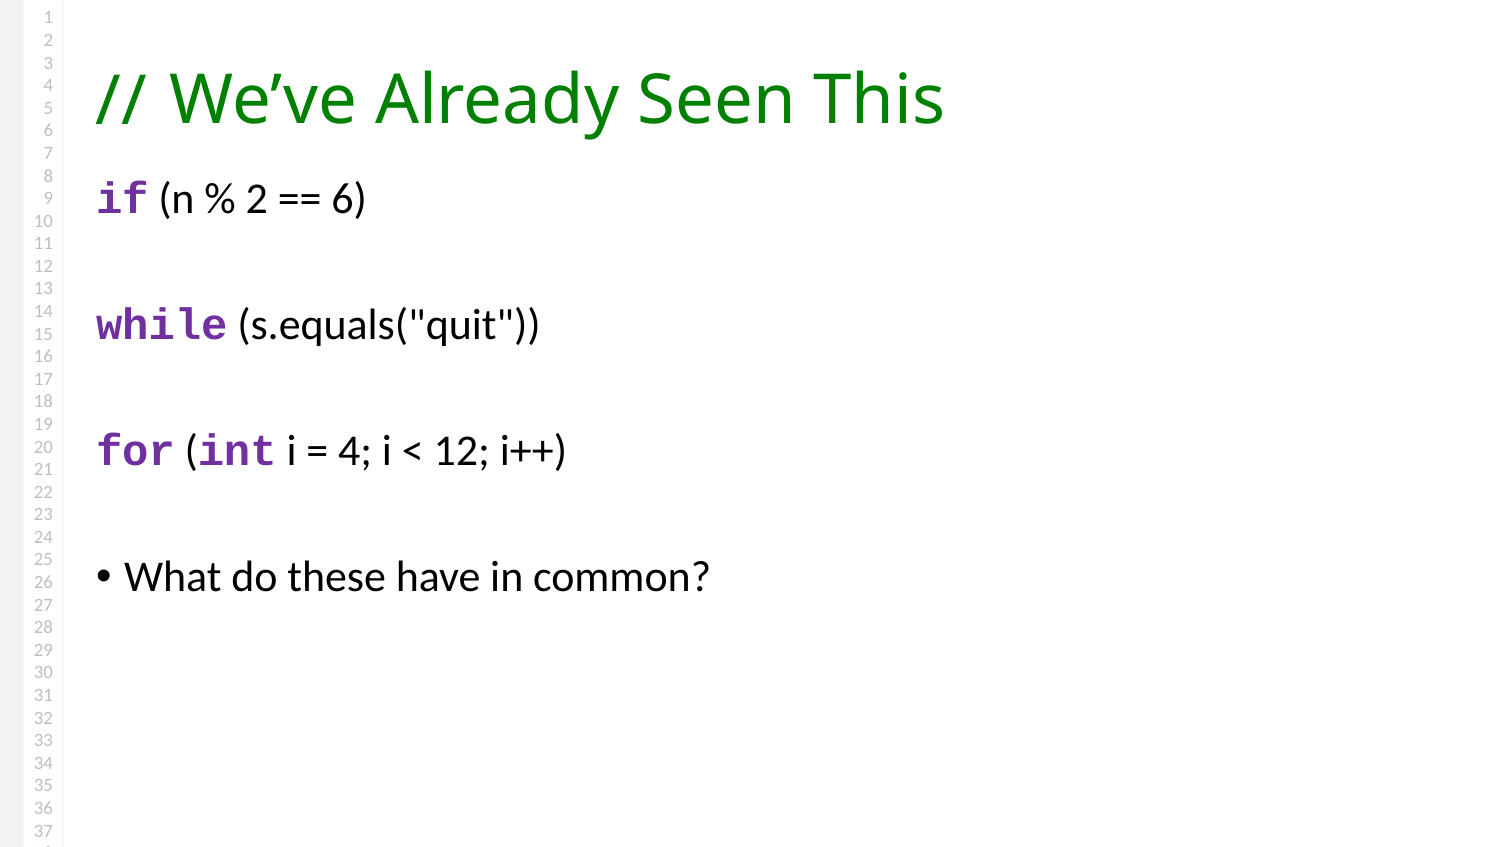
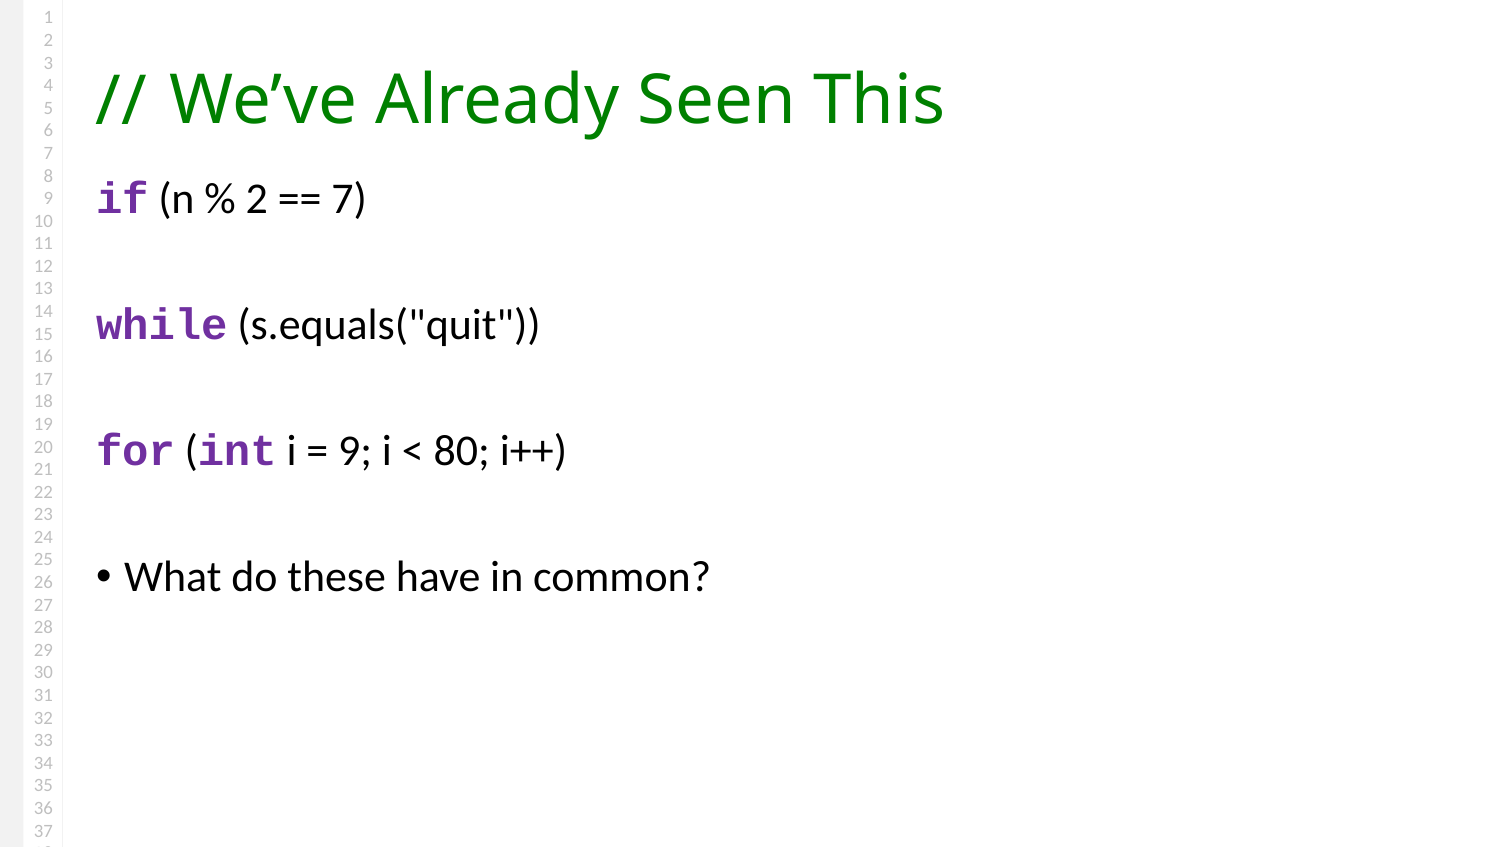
6 at (349, 199): 6 -> 7
4 at (355, 451): 4 -> 9
12 at (462, 451): 12 -> 80
